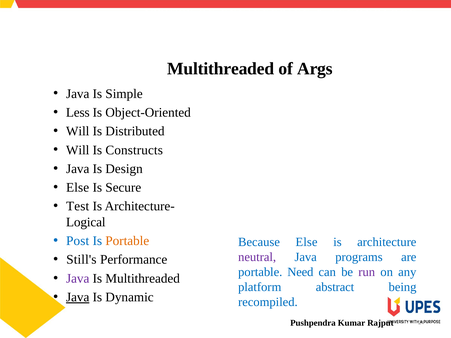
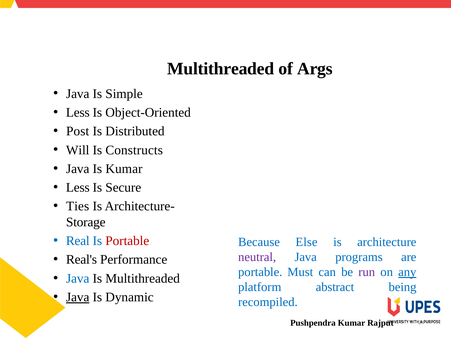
Will at (78, 131): Will -> Post
Is Design: Design -> Kumar
Else at (78, 188): Else -> Less
Test: Test -> Ties
Logical: Logical -> Storage
Post: Post -> Real
Portable at (127, 241) colour: orange -> red
Still's: Still's -> Real's
Need: Need -> Must
any underline: none -> present
Java at (78, 279) colour: purple -> blue
